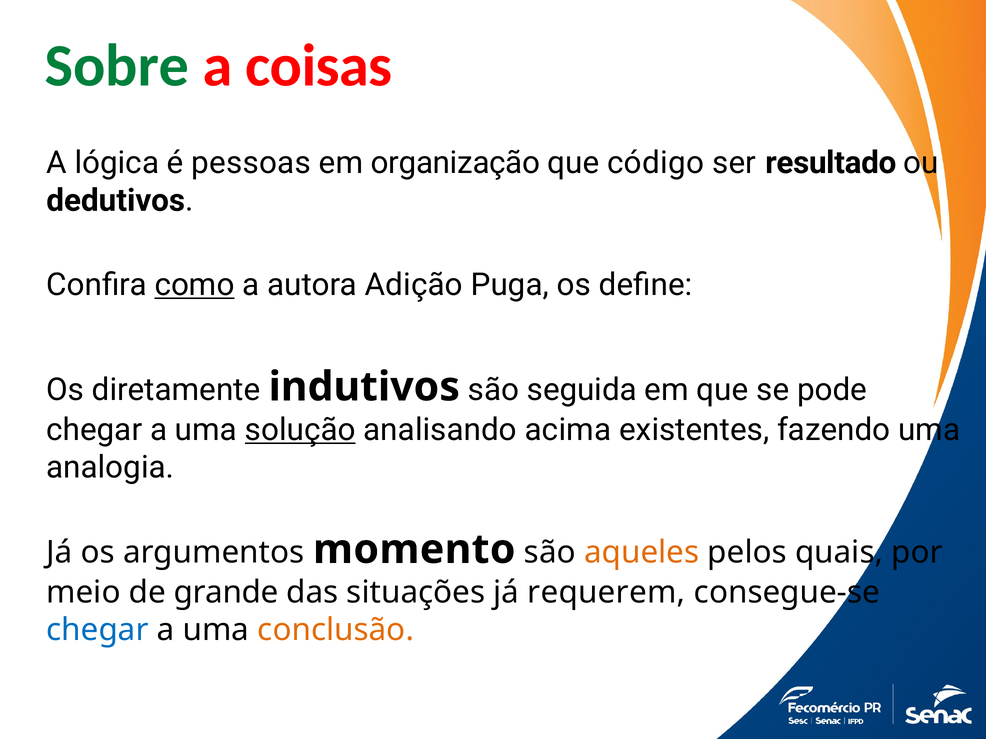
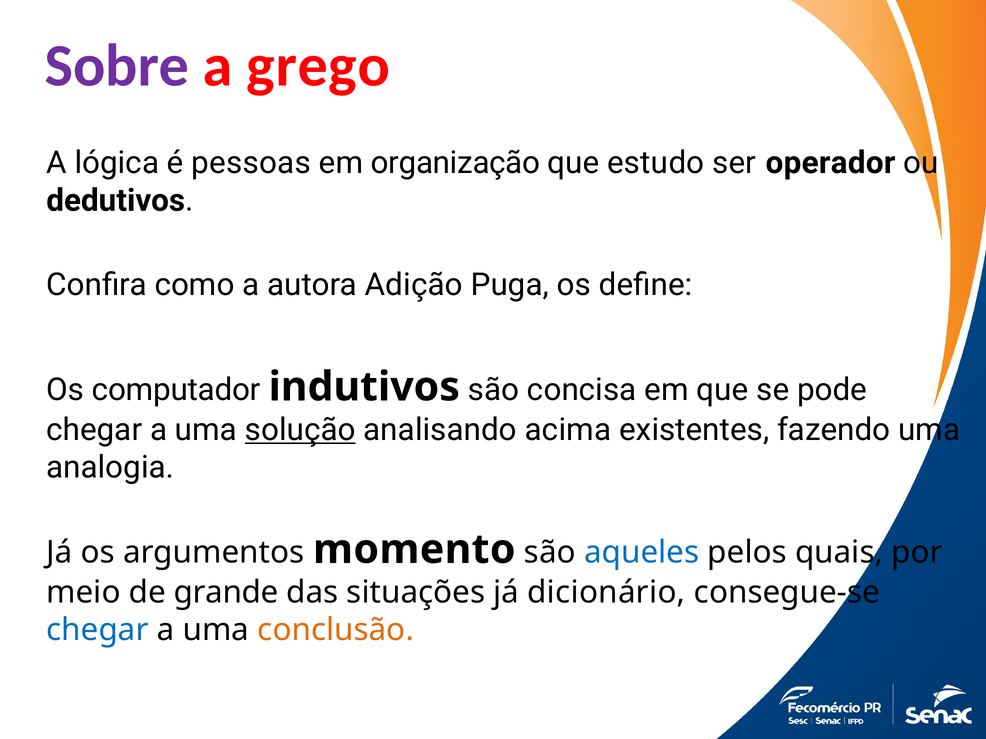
Sobre colour: green -> purple
coisas: coisas -> grego
código: código -> estudo
resultado: resultado -> operador
como underline: present -> none
diretamente: diretamente -> computador
seguida: seguida -> concisa
aqueles colour: orange -> blue
requerem: requerem -> dicionário
